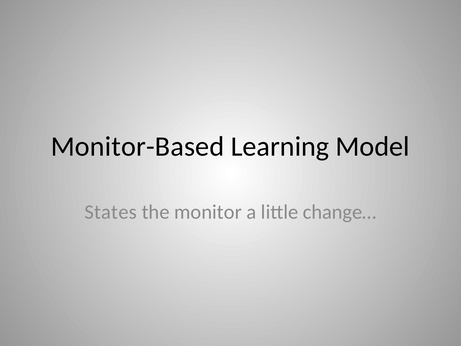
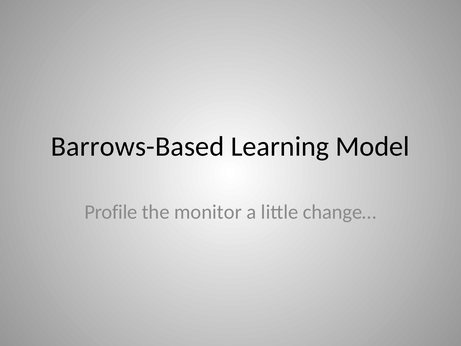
Monitor-Based: Monitor-Based -> Barrows-Based
States: States -> Profile
